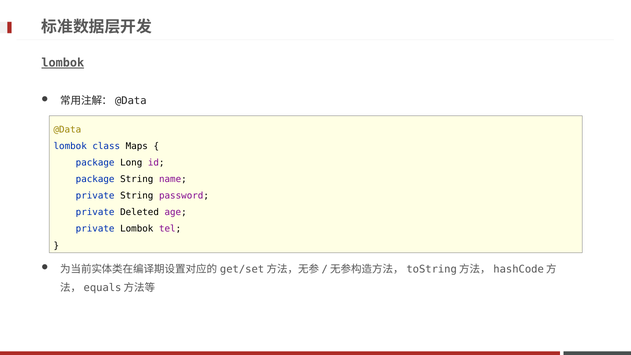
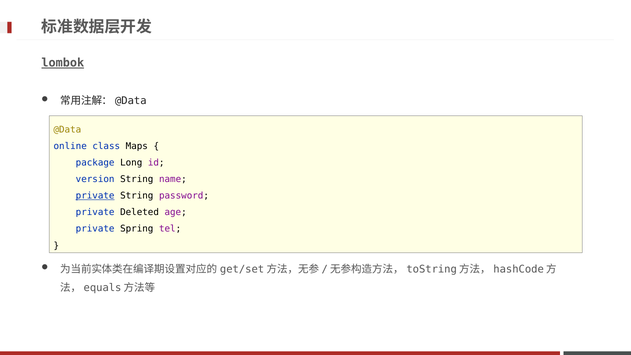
lombok at (70, 146): lombok -> online
package at (95, 179): package -> version
private at (95, 196) underline: none -> present
private Lombok: Lombok -> Spring
